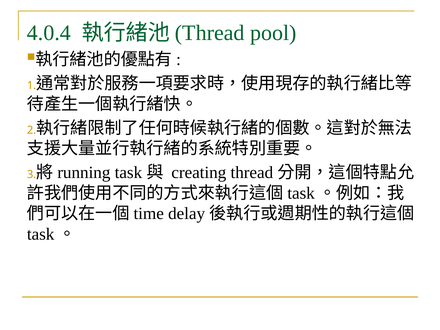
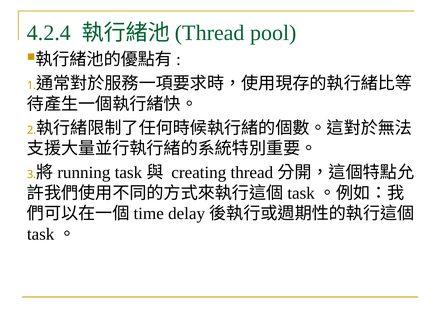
4.0.4: 4.0.4 -> 4.2.4
